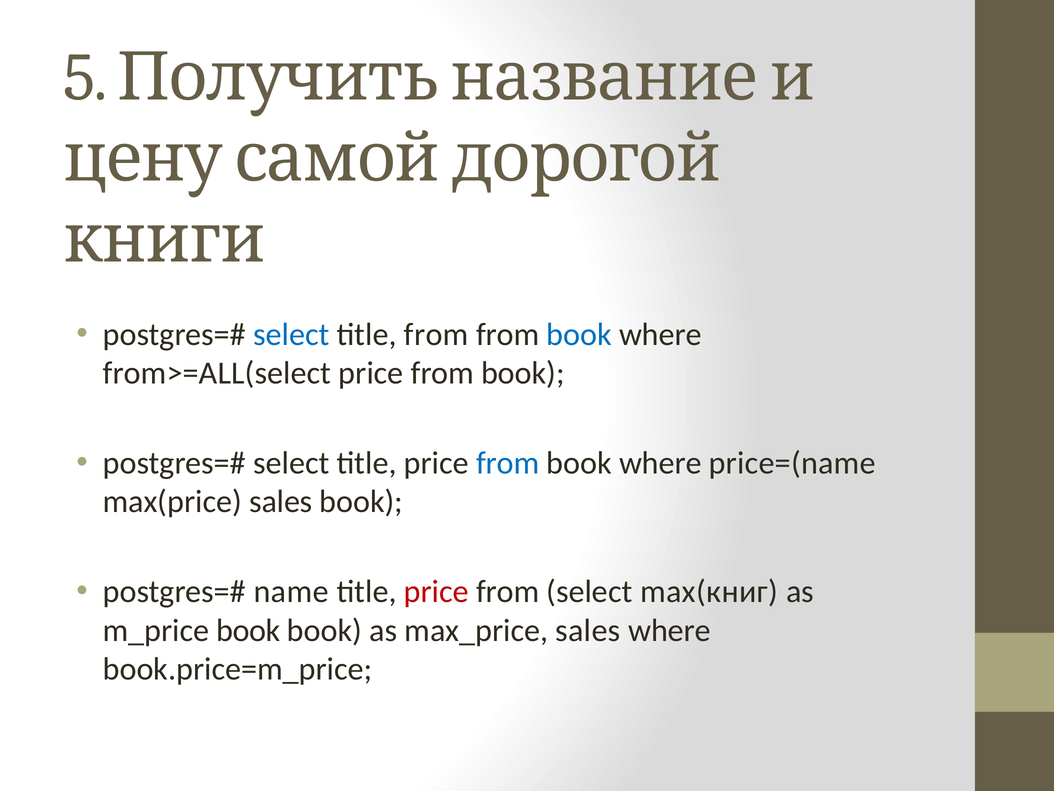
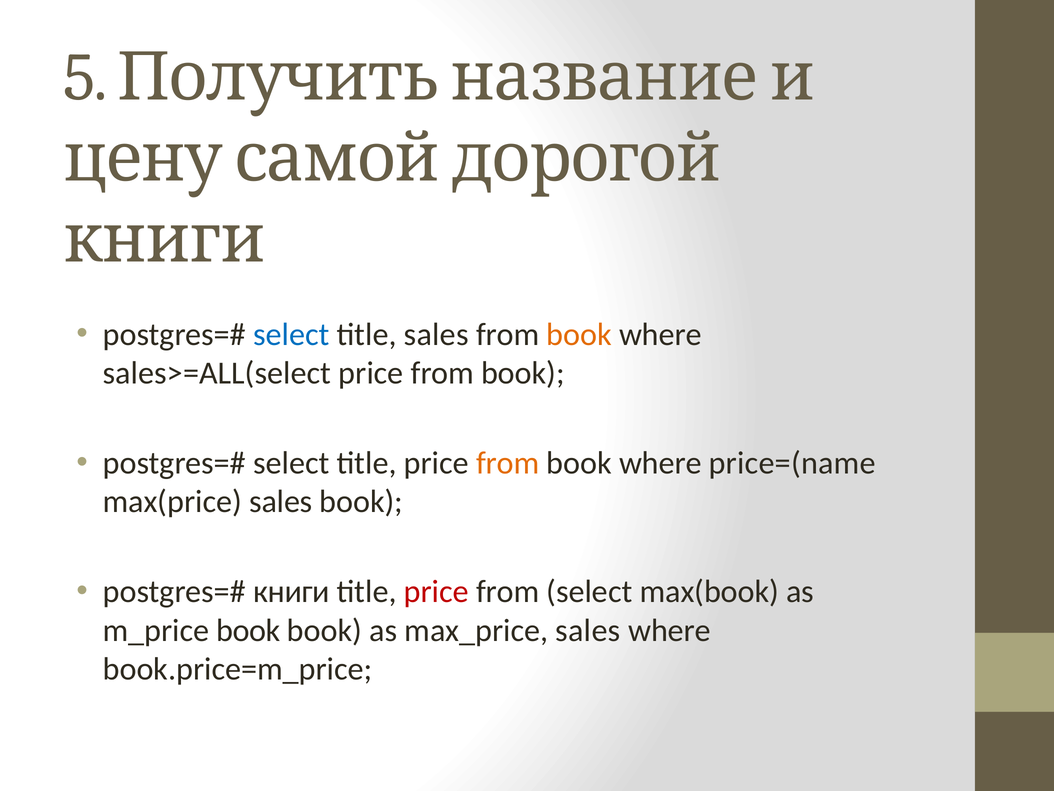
title from: from -> sales
book at (579, 334) colour: blue -> orange
from>=ALL(select: from>=ALL(select -> sales>=ALL(select
from at (508, 463) colour: blue -> orange
name at (291, 591): name -> книги
max(книг: max(книг -> max(book
